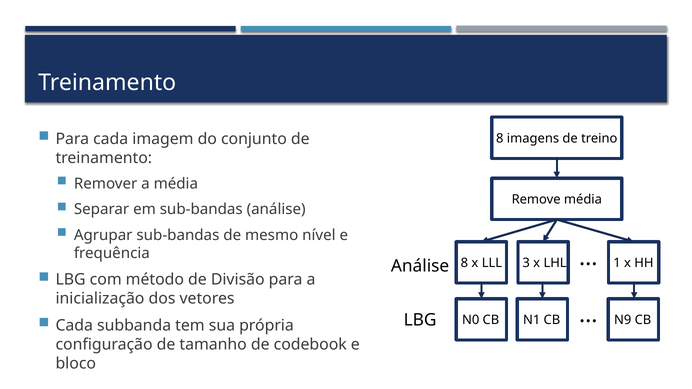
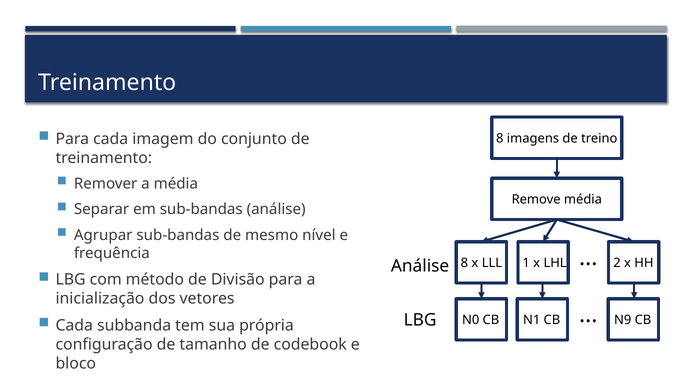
3: 3 -> 1
1: 1 -> 2
